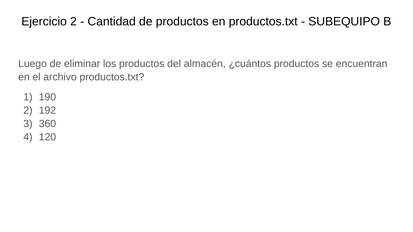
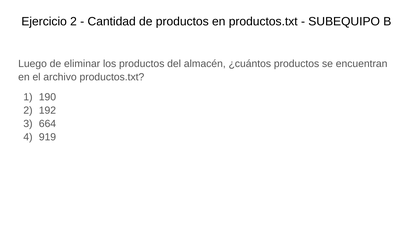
360: 360 -> 664
120: 120 -> 919
